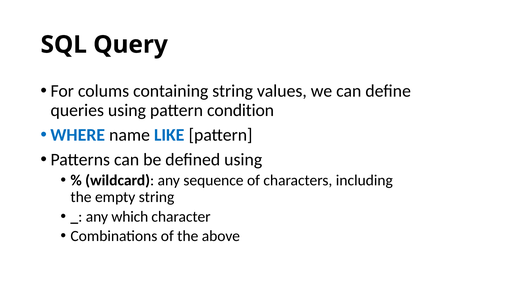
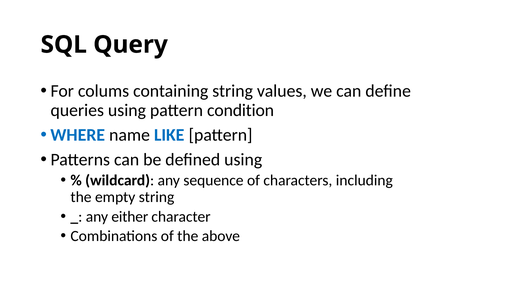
which: which -> either
